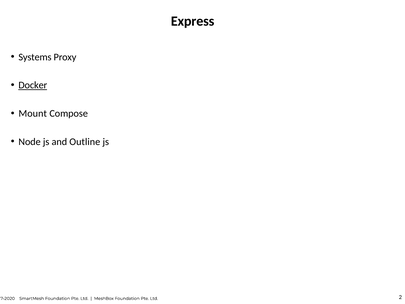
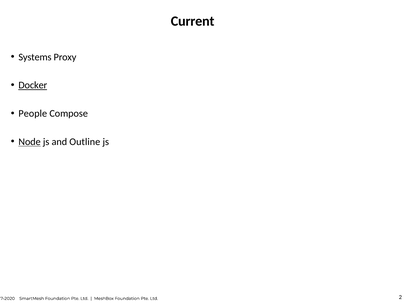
Express: Express -> Current
Mount: Mount -> People
Node underline: none -> present
